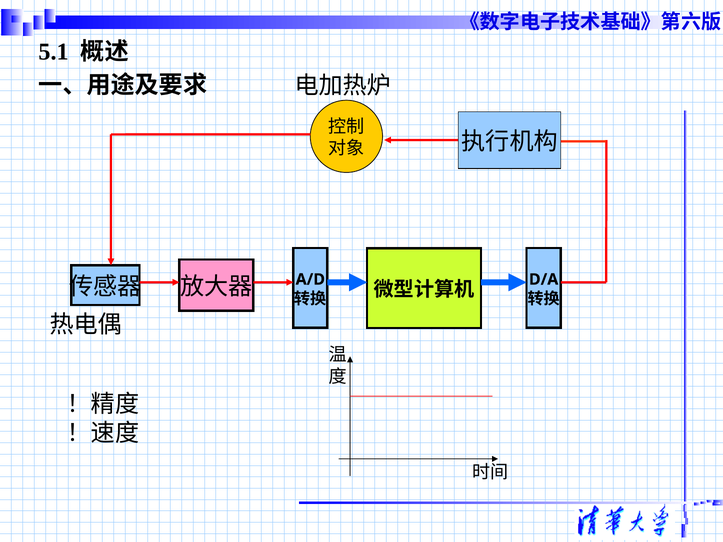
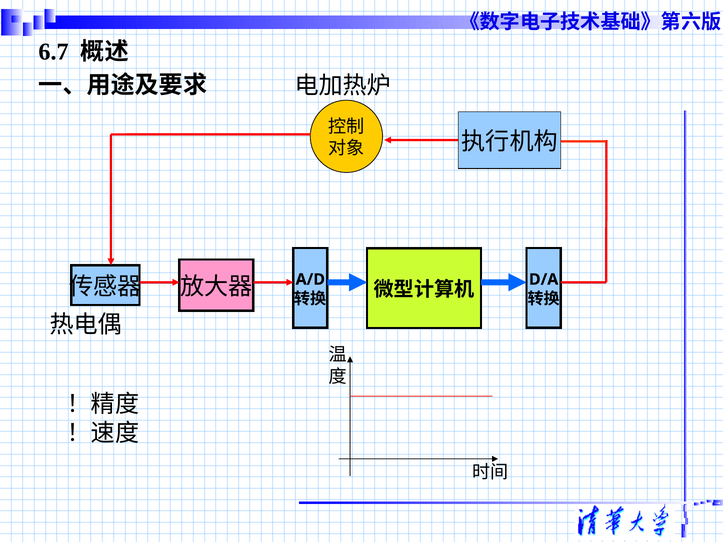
5.1: 5.1 -> 6.7
